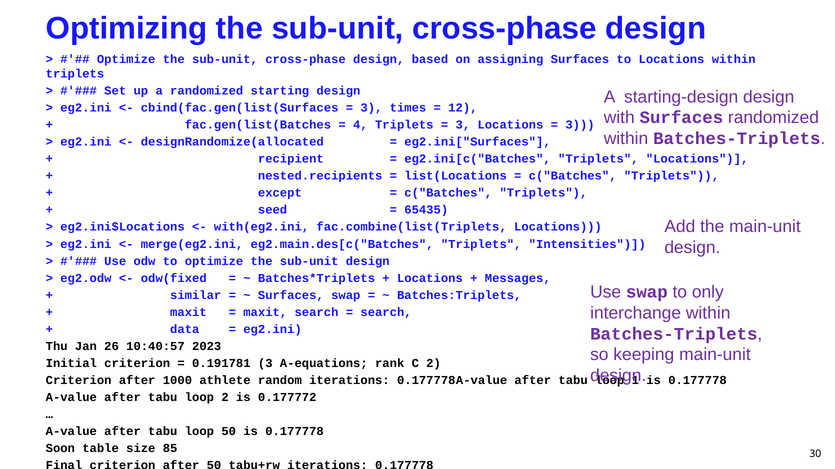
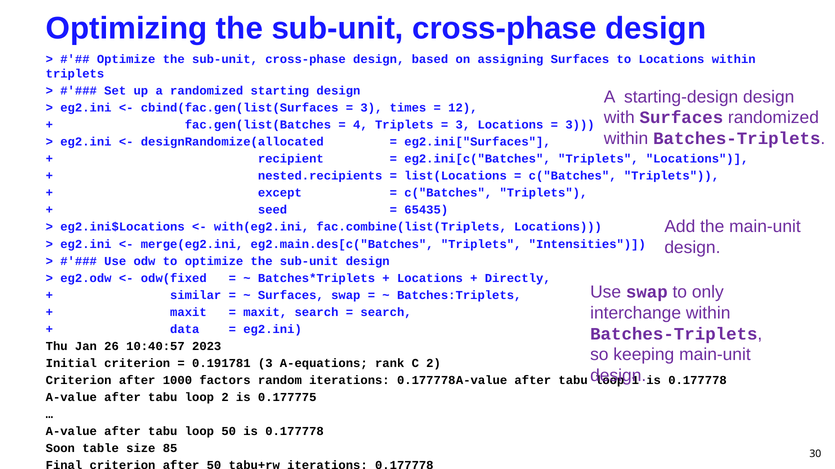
Messages: Messages -> Directly
athlete: athlete -> factors
0.177772: 0.177772 -> 0.177775
